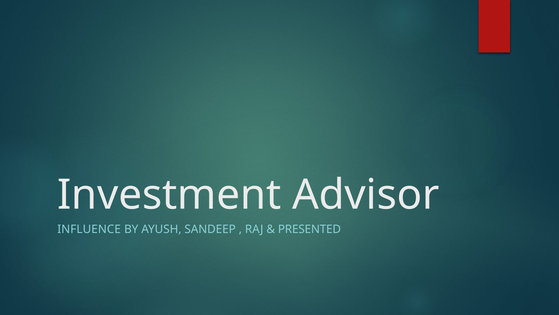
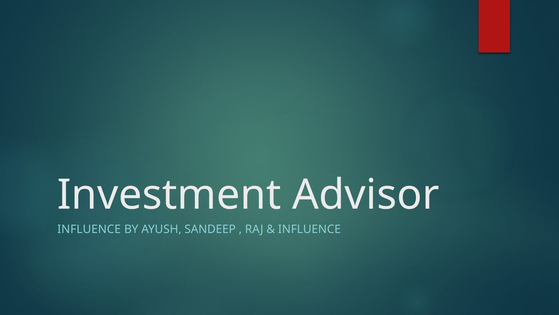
PRESENTED at (309, 229): PRESENTED -> INFLUENCE
